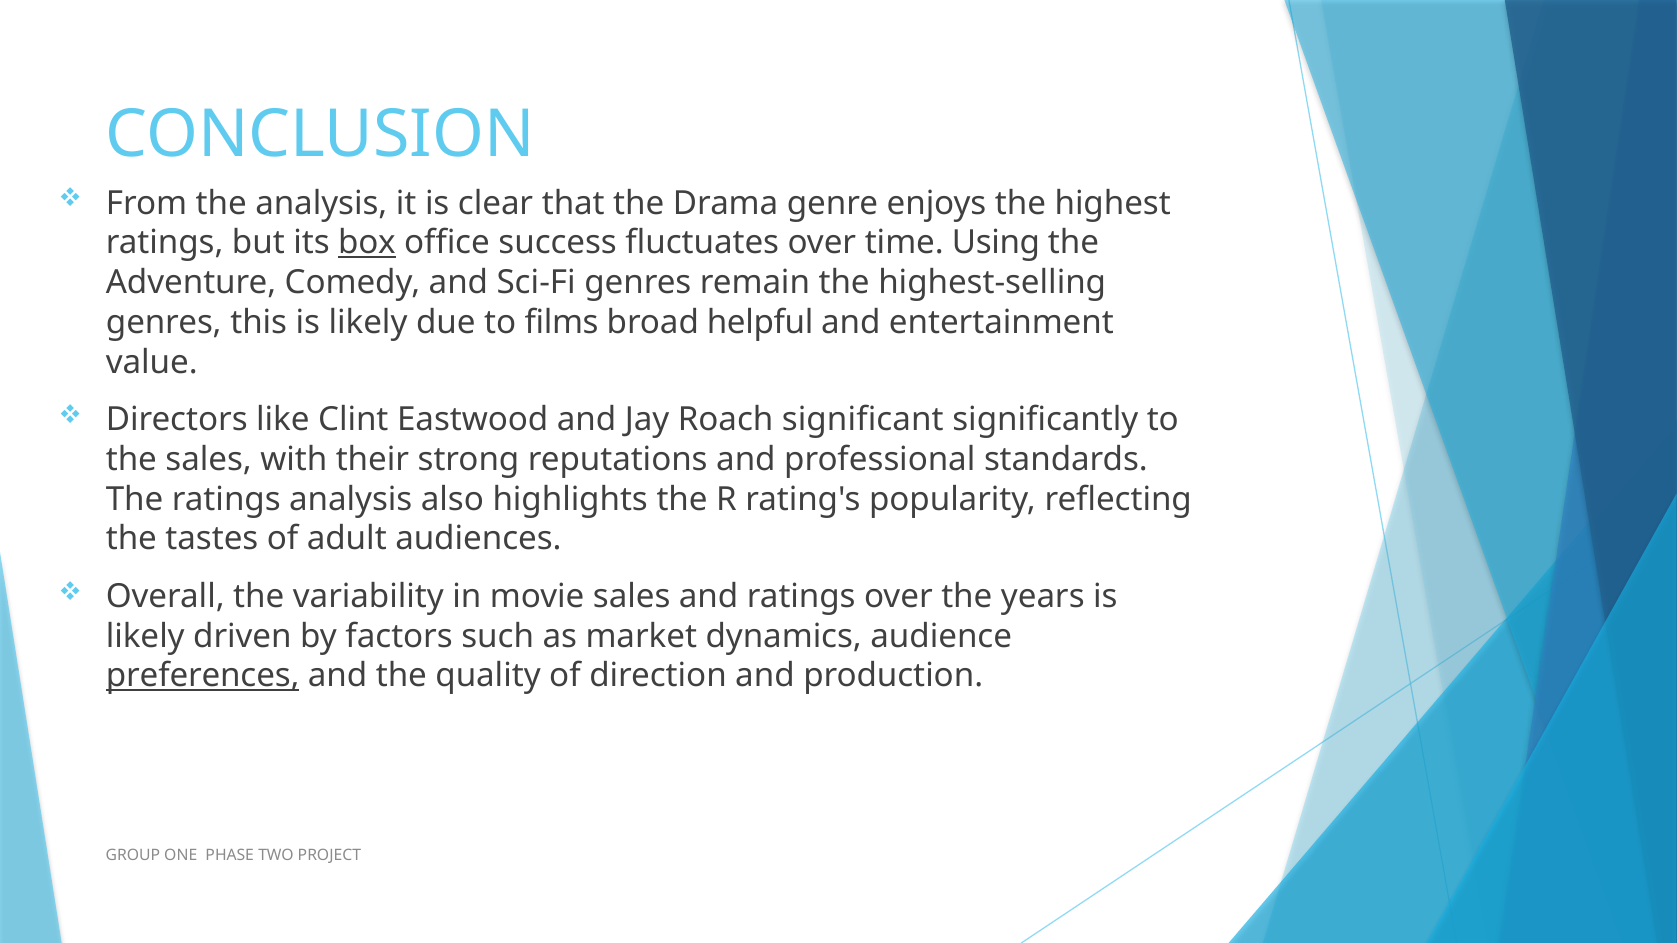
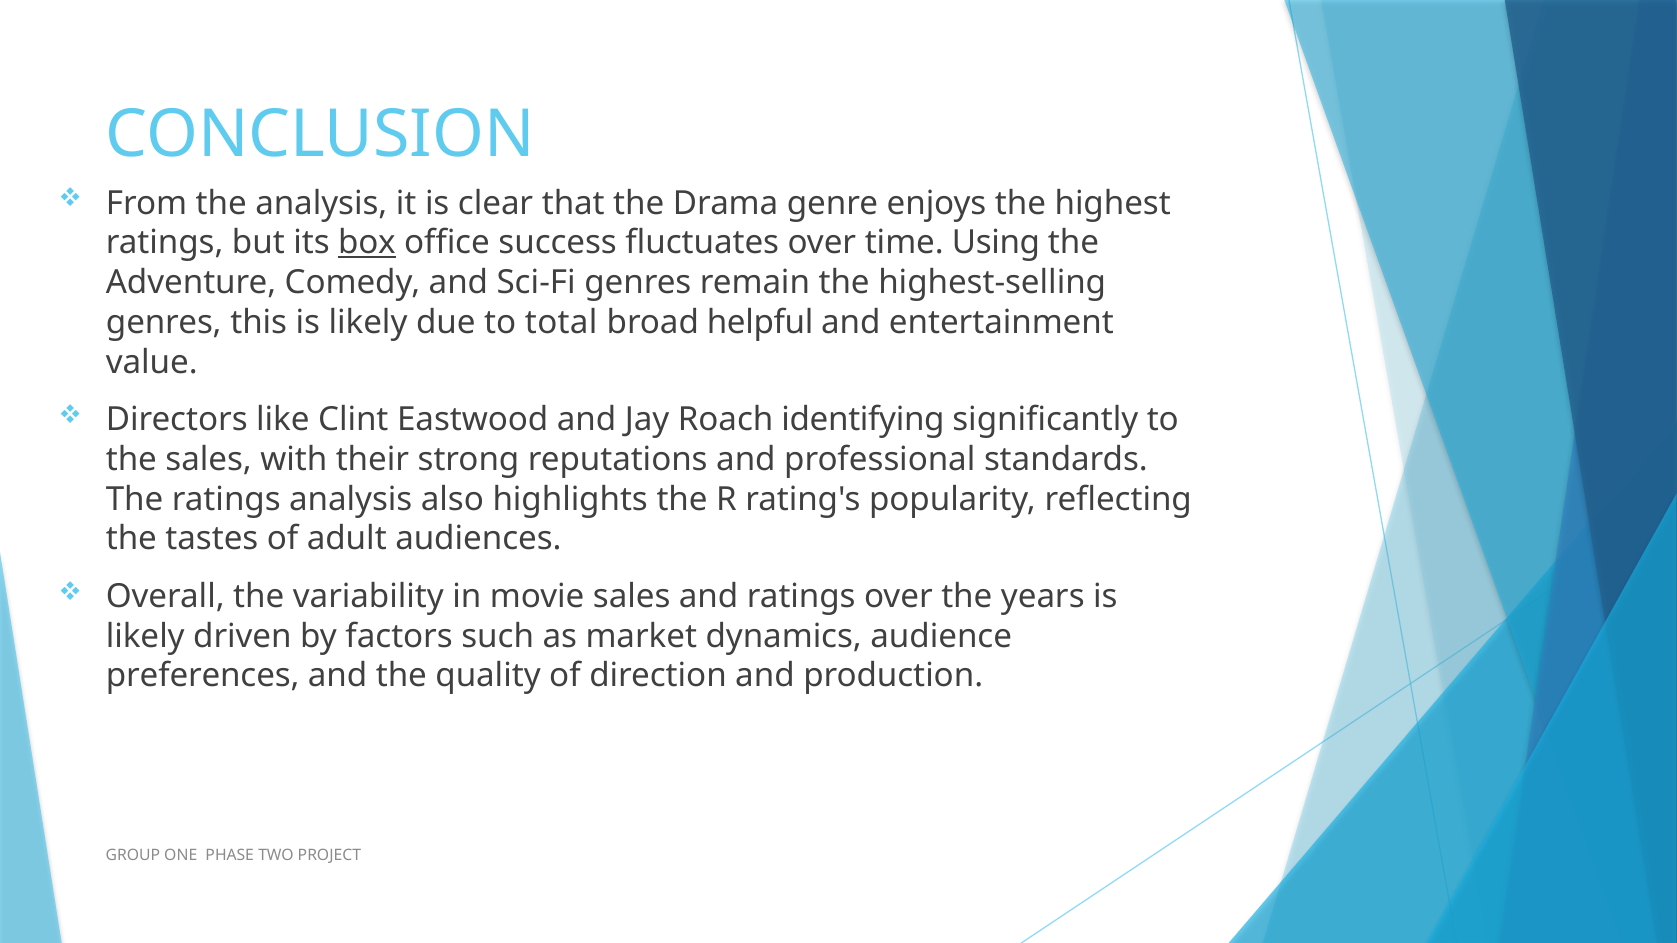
films: films -> total
significant: significant -> identifying
preferences underline: present -> none
